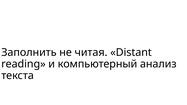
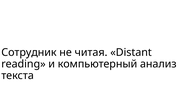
Заполнить: Заполнить -> Сотрудник
